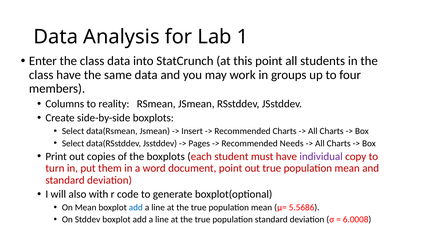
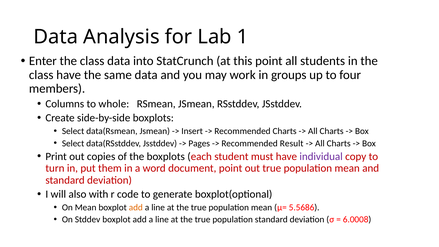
reality: reality -> whole
Needs: Needs -> Result
add at (136, 207) colour: blue -> orange
